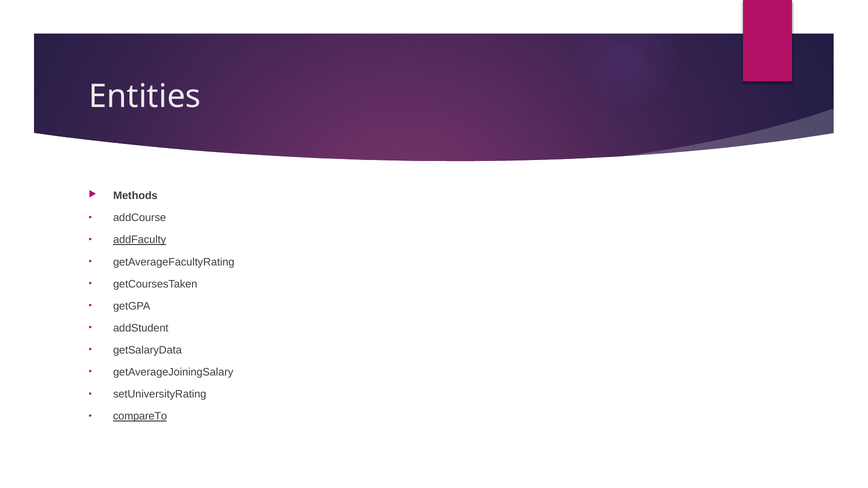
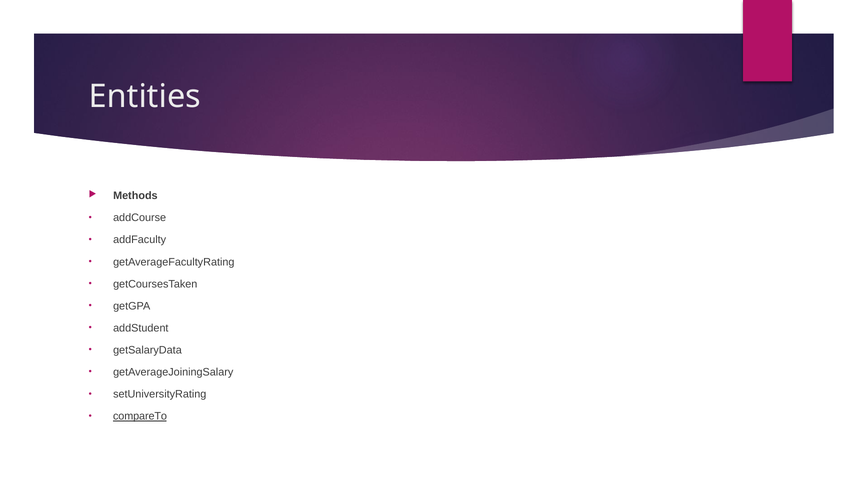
addFaculty underline: present -> none
